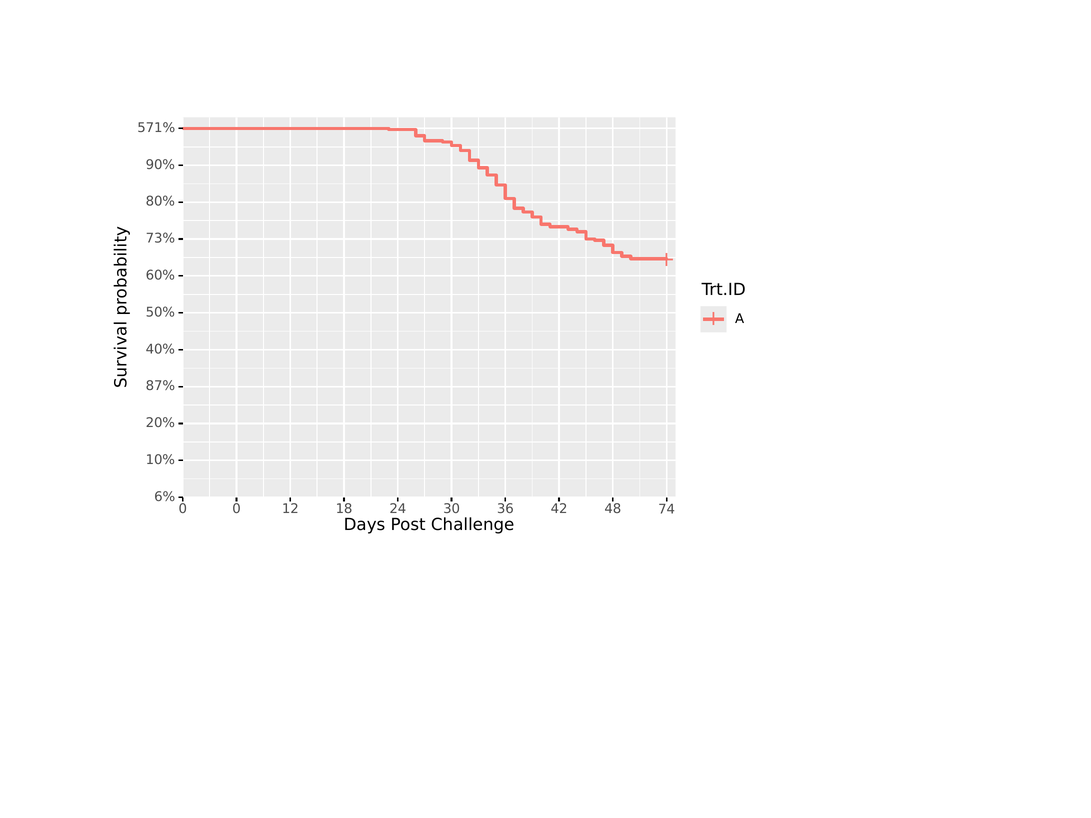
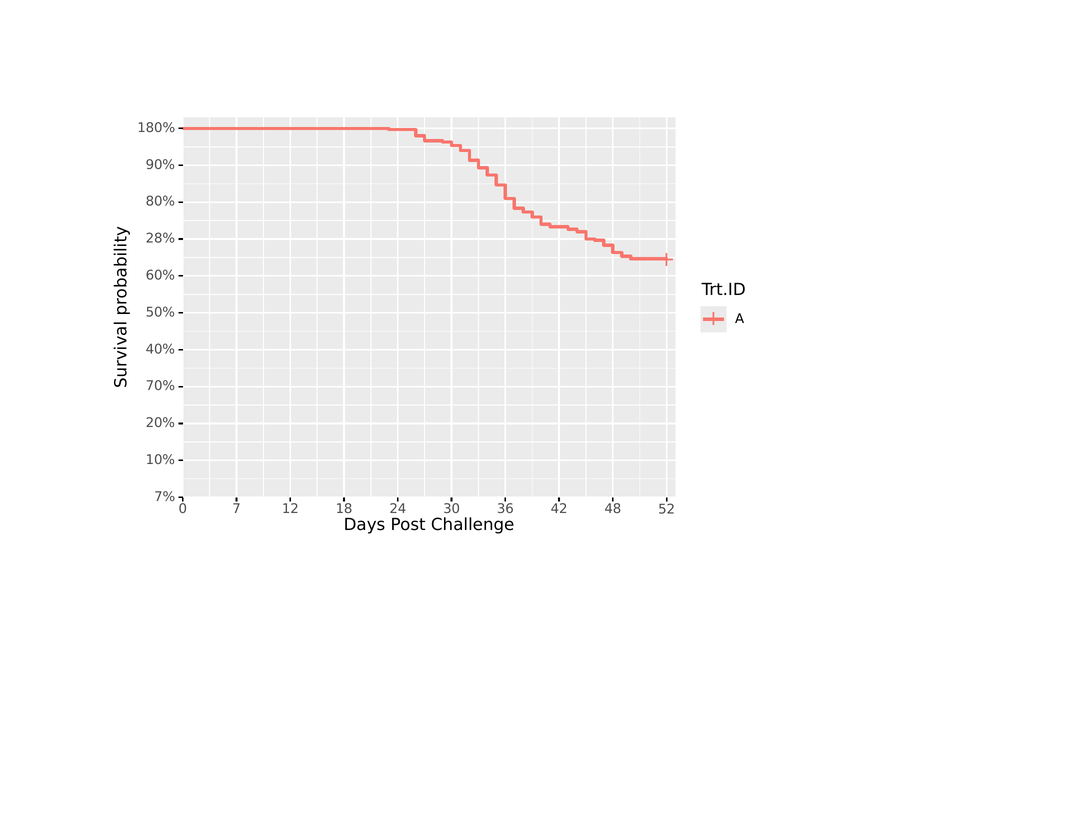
571%: 571% -> 180%
73%: 73% -> 28%
87%: 87% -> 70%
6%: 6% -> 7%
0 0: 0 -> 7
74: 74 -> 52
